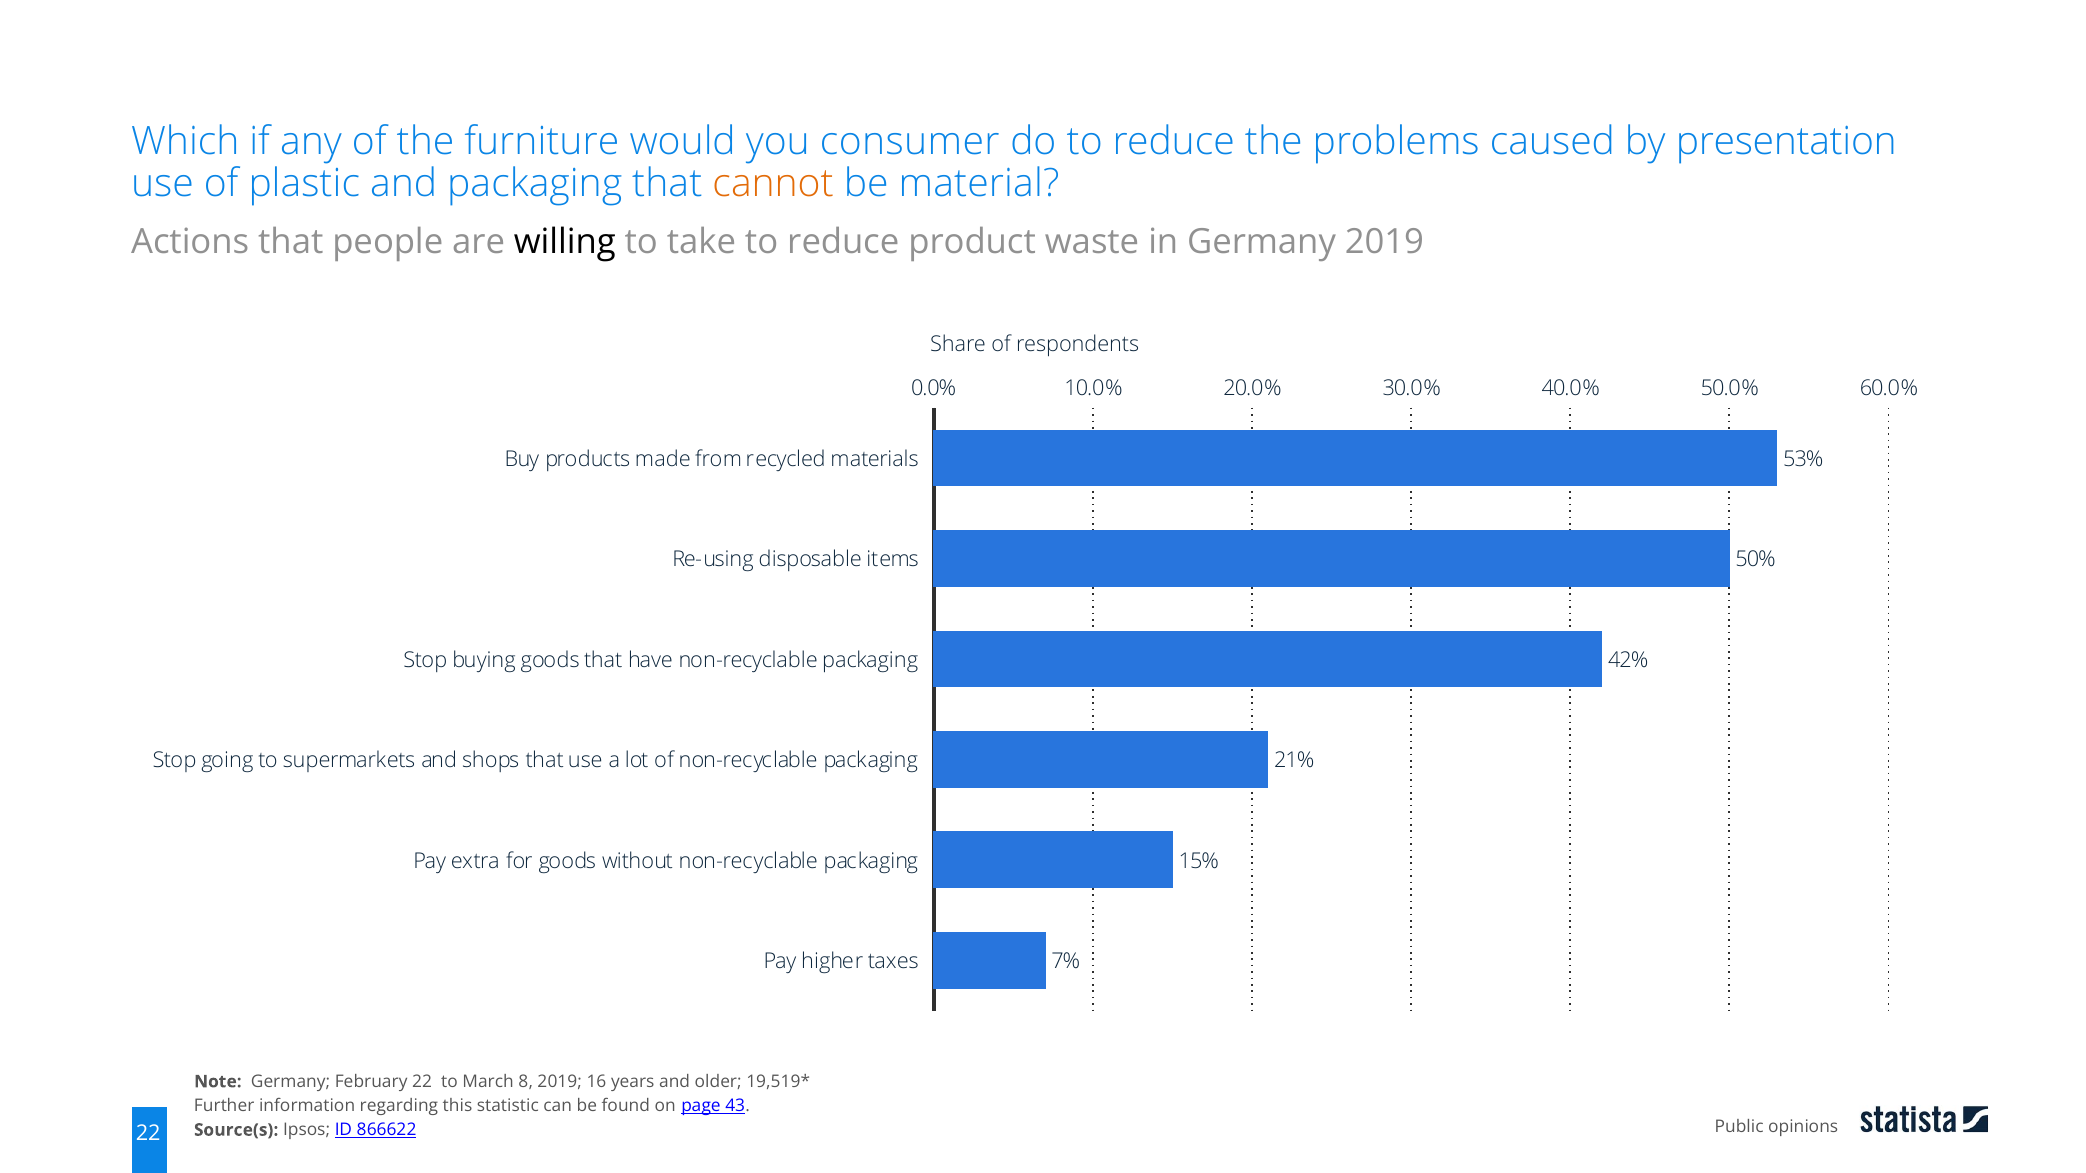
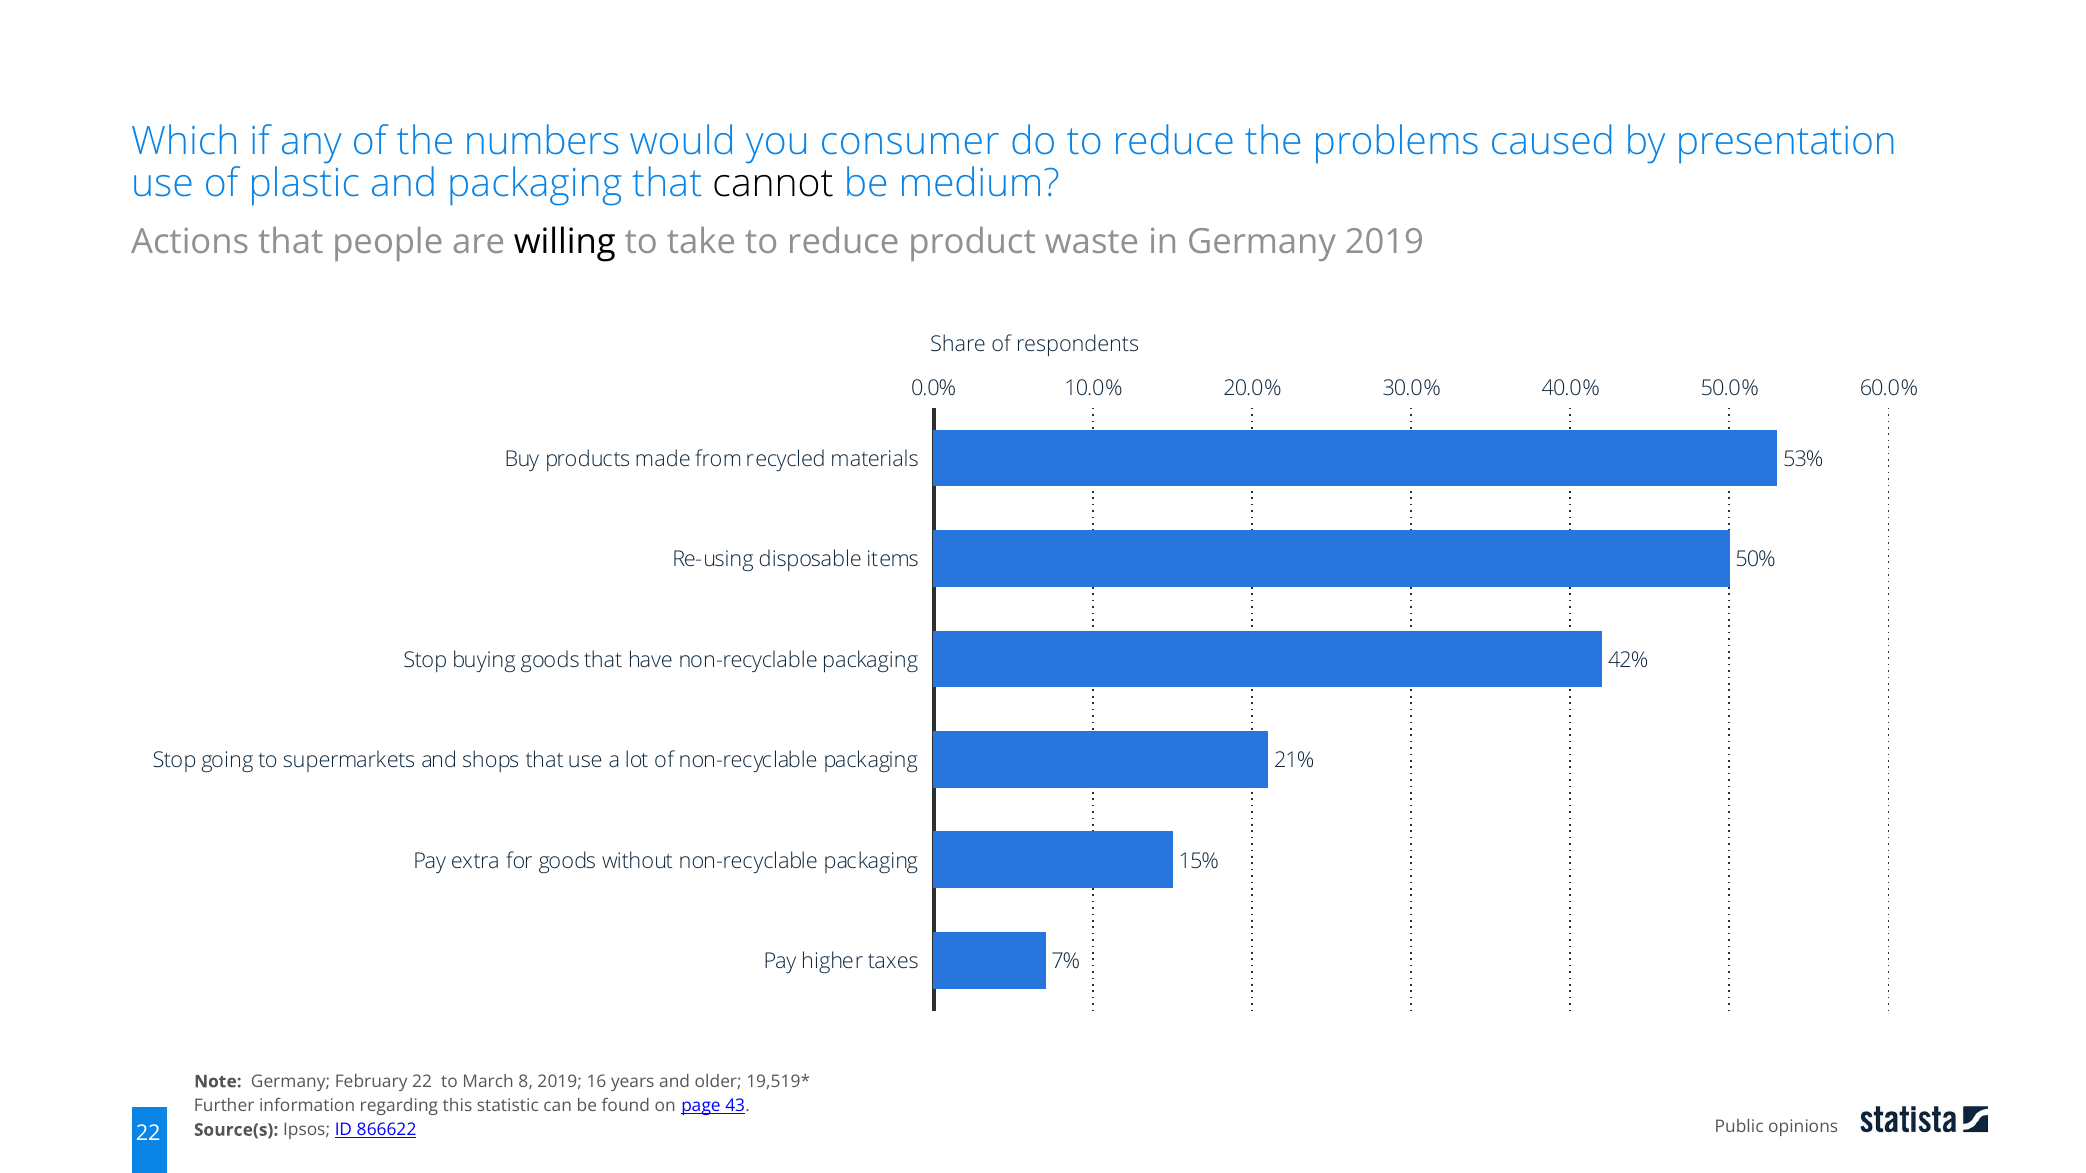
furniture: furniture -> numbers
cannot colour: orange -> black
material: material -> medium
